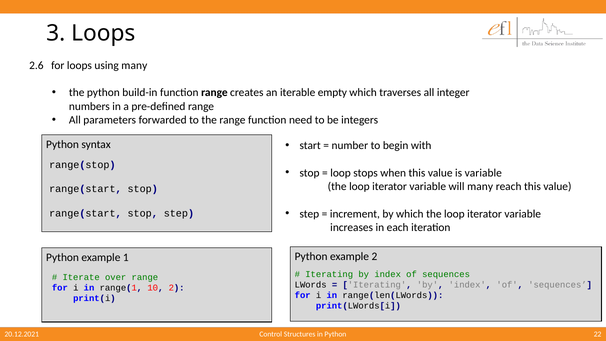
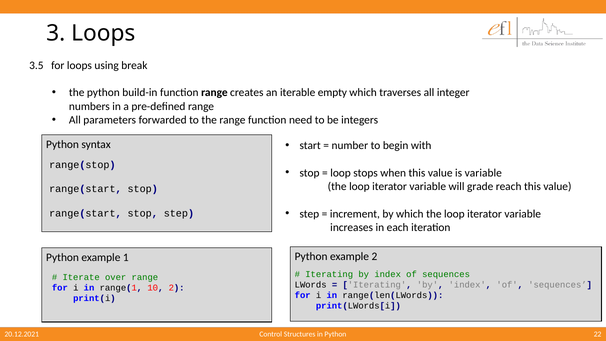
2.6: 2.6 -> 3.5
using many: many -> break
will many: many -> grade
